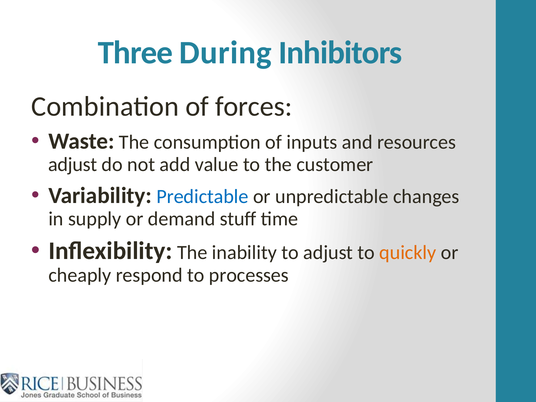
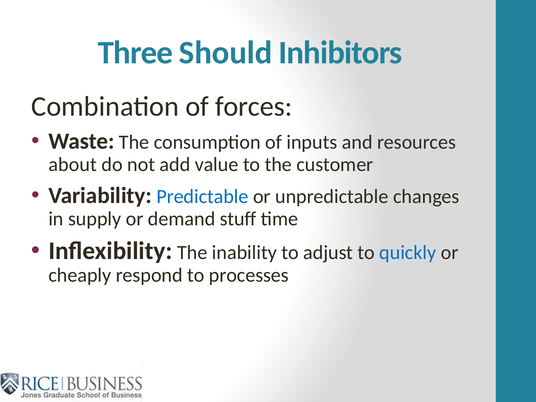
During: During -> Should
adjust at (73, 165): adjust -> about
quickly colour: orange -> blue
